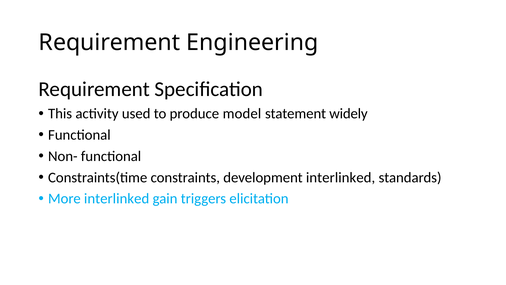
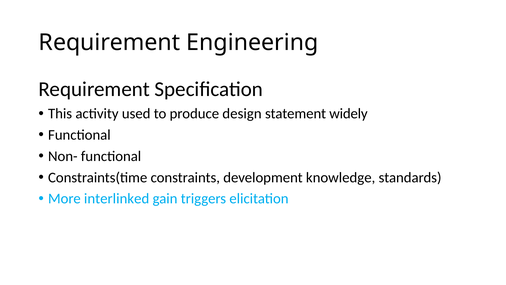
model: model -> design
development interlinked: interlinked -> knowledge
